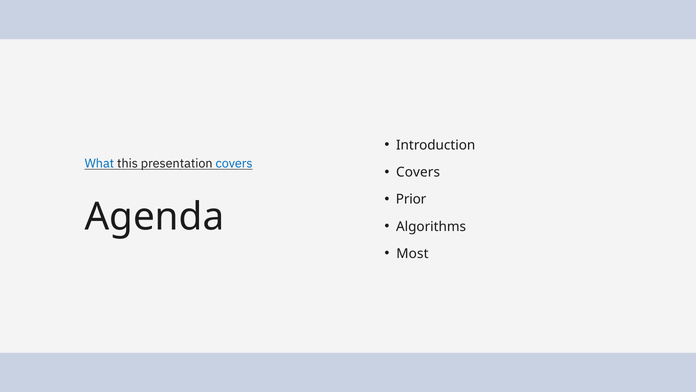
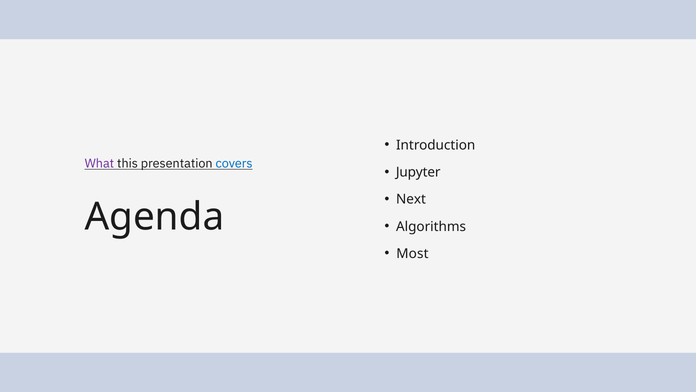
What colour: blue -> purple
Covers at (418, 172): Covers -> Jupyter
Prior: Prior -> Next
